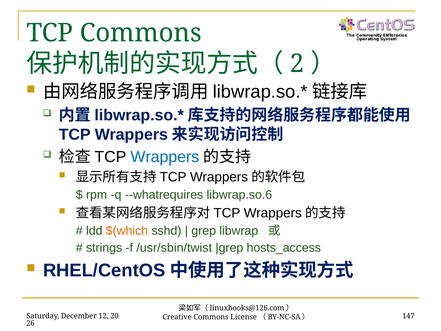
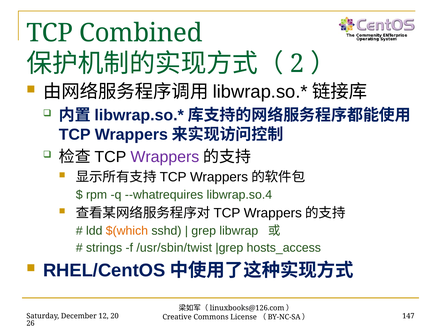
TCP Commons: Commons -> Combined
Wrappers at (165, 157) colour: blue -> purple
libwrap.so.6: libwrap.so.6 -> libwrap.so.4
